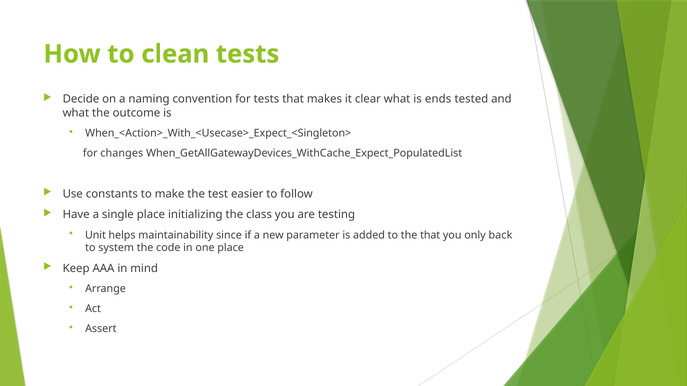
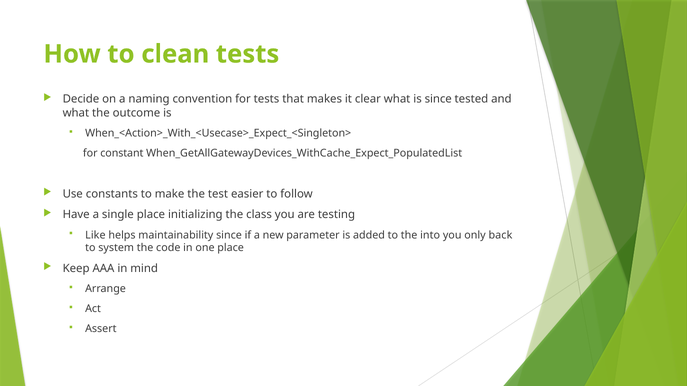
is ends: ends -> since
changes: changes -> constant
Unit: Unit -> Like
the that: that -> into
